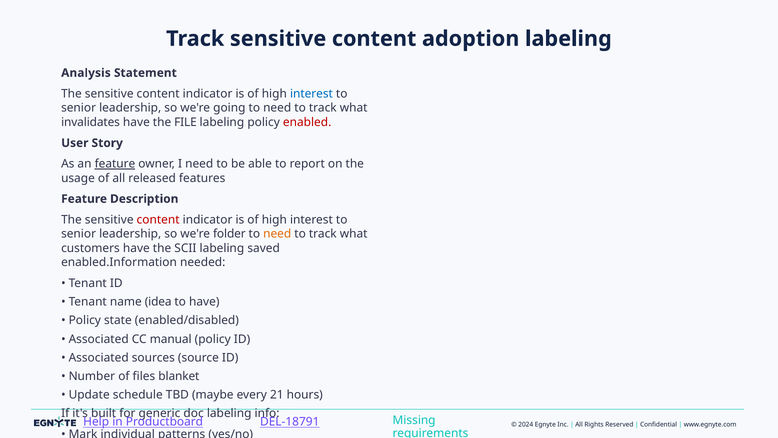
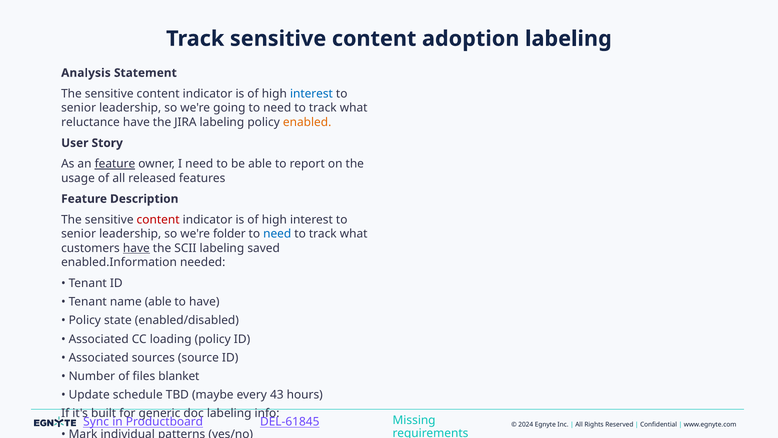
invalidates: invalidates -> reluctance
FILE: FILE -> JIRA
enabled colour: red -> orange
need at (277, 234) colour: orange -> blue
have at (136, 248) underline: none -> present
name idea: idea -> able
manual: manual -> loading
21: 21 -> 43
Help: Help -> Sync
DEL-18791: DEL-18791 -> DEL-61845
